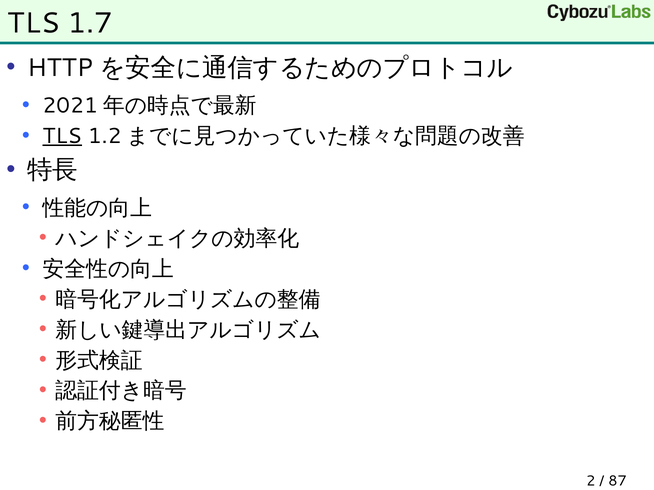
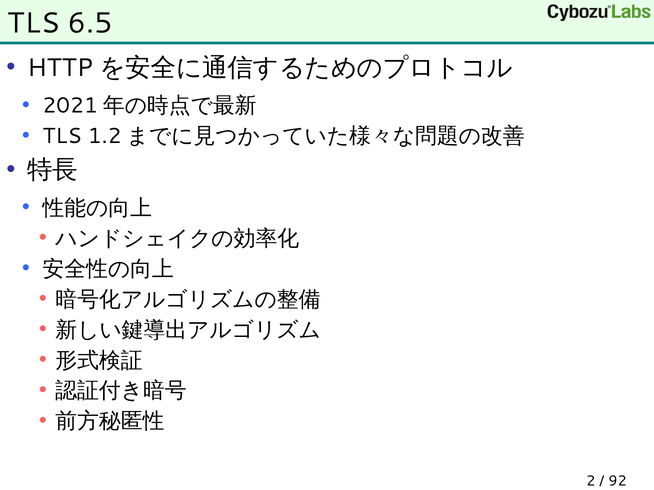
1.7: 1.7 -> 6.5
TLS at (62, 136) underline: present -> none
87: 87 -> 92
